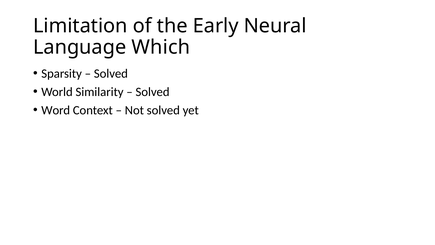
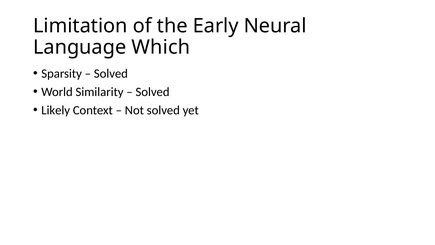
Word: Word -> Likely
